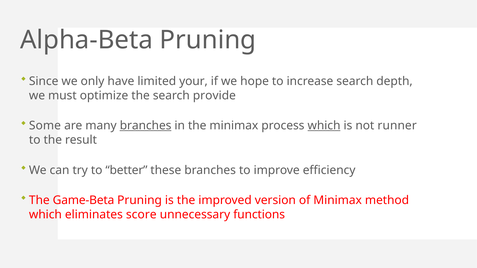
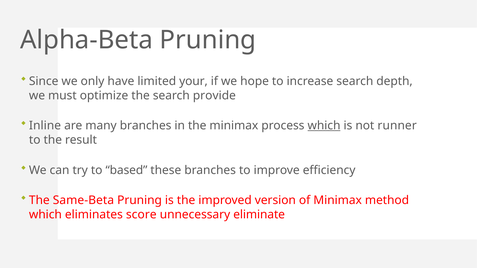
Some: Some -> Inline
branches at (146, 126) underline: present -> none
better: better -> based
Game-Beta: Game-Beta -> Same-Beta
functions: functions -> eliminate
